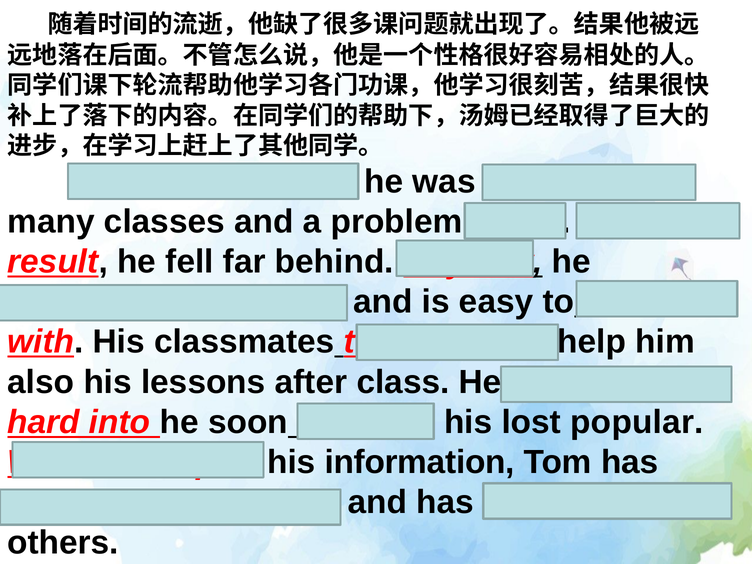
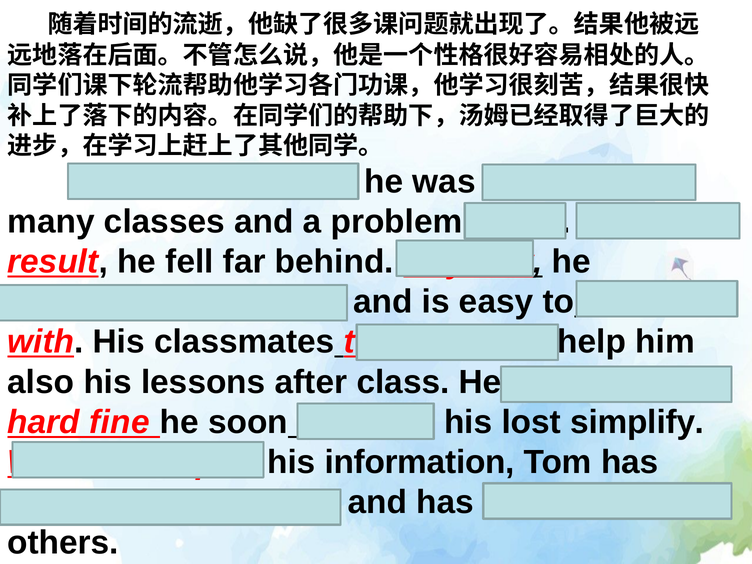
into: into -> fine
popular: popular -> simplify
